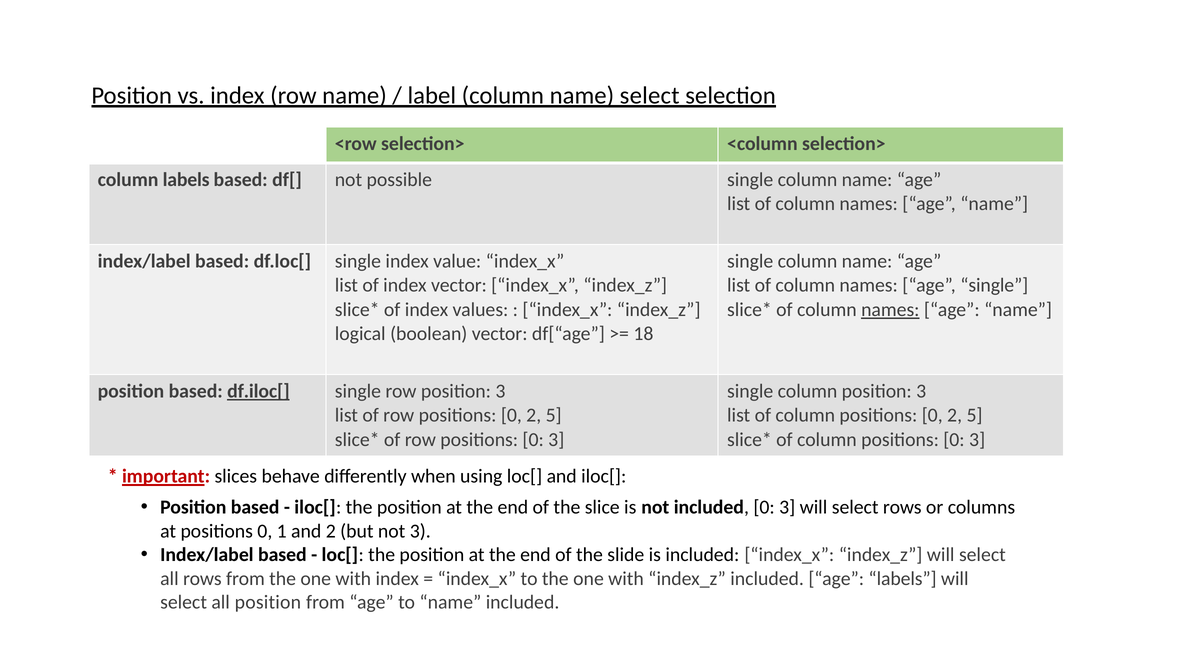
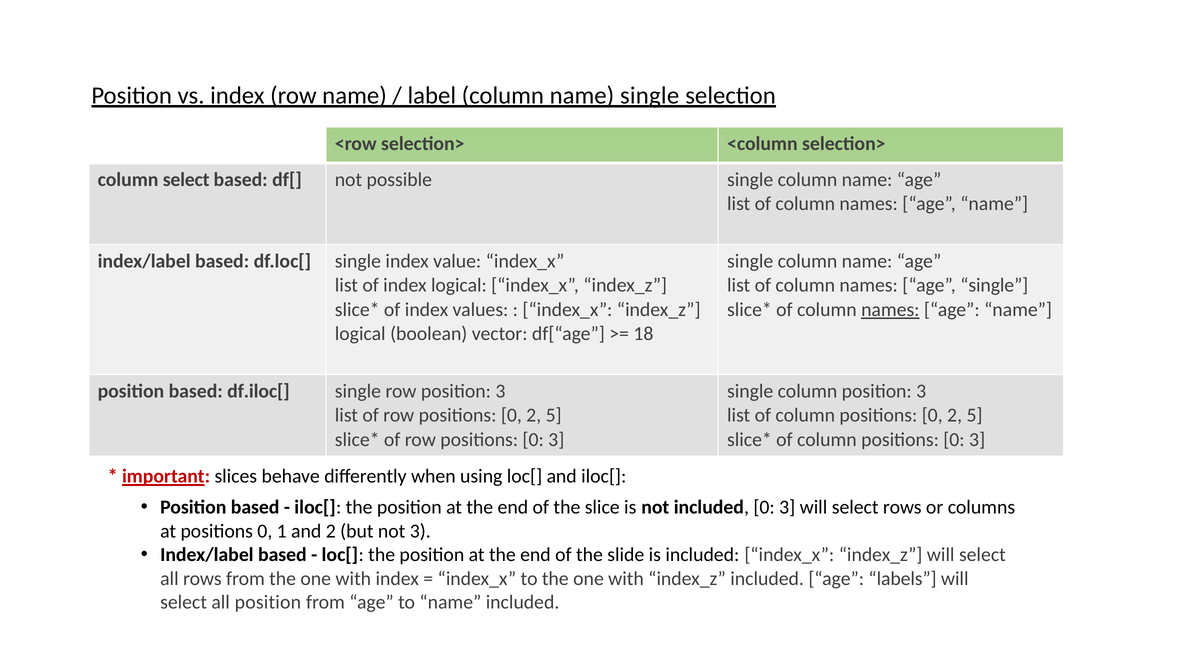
name select: select -> single
column labels: labels -> select
index vector: vector -> logical
df.iloc[ underline: present -> none
